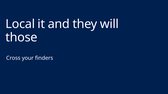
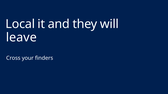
those: those -> leave
